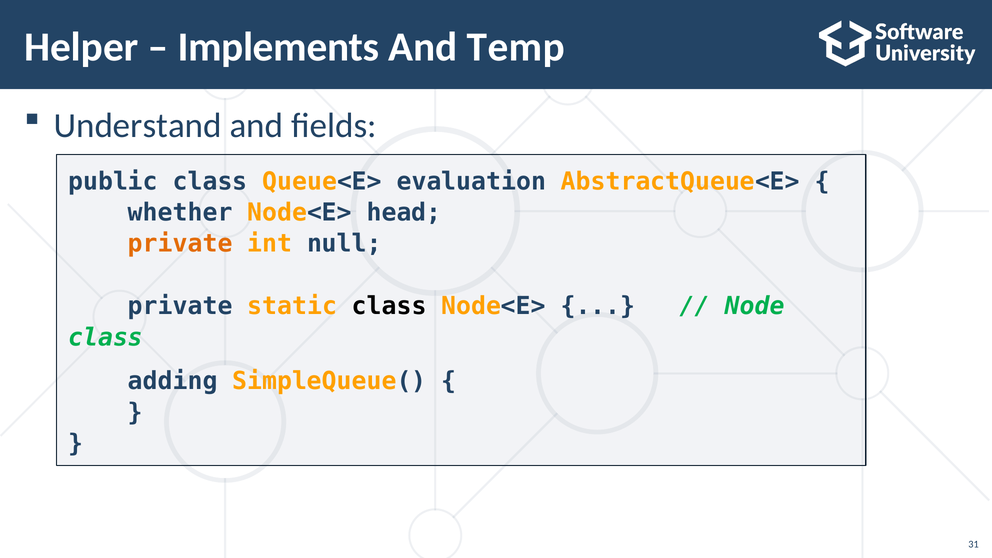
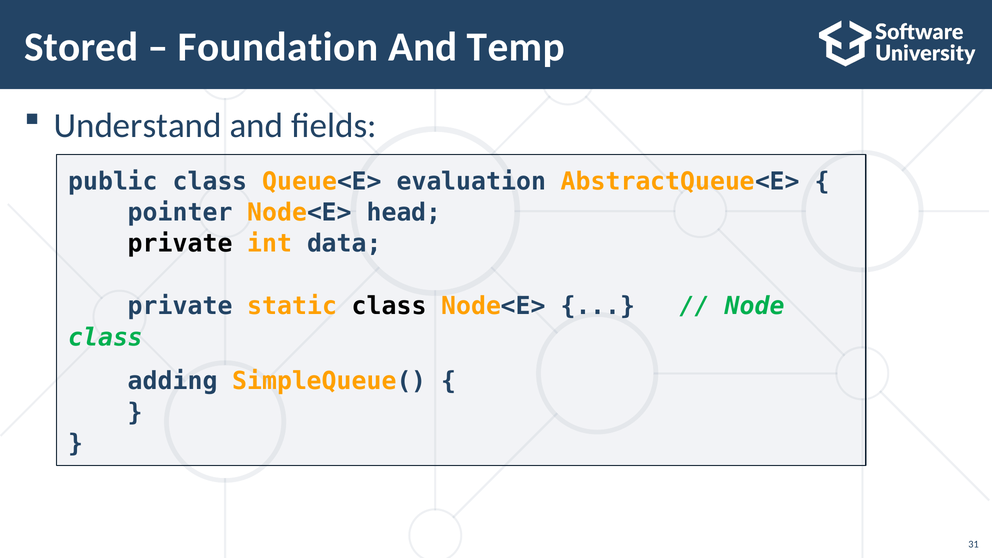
Helper: Helper -> Stored
Implements: Implements -> Foundation
whether: whether -> pointer
private at (180, 244) colour: orange -> black
null: null -> data
